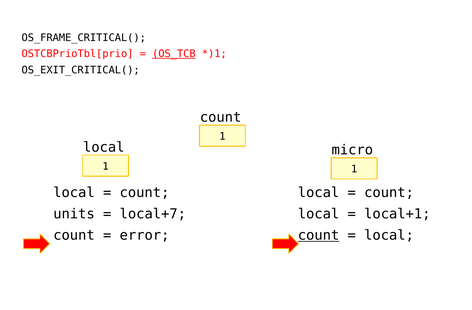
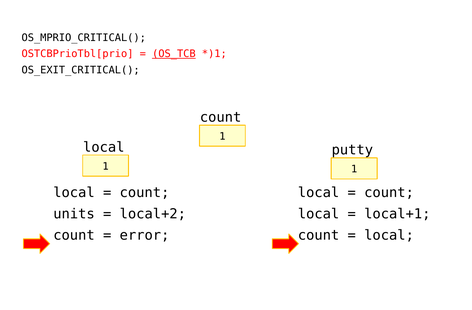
OS_FRAME_CRITICAL(: OS_FRAME_CRITICAL( -> OS_MPRIO_CRITICAL(
micro: micro -> putty
local+7: local+7 -> local+2
count at (319, 235) underline: present -> none
